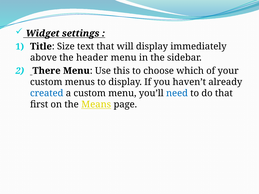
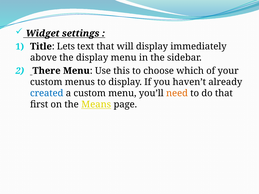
Size: Size -> Lets
the header: header -> display
need colour: blue -> orange
